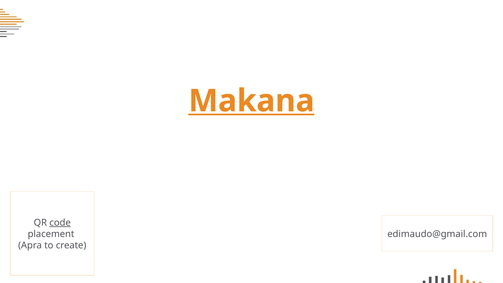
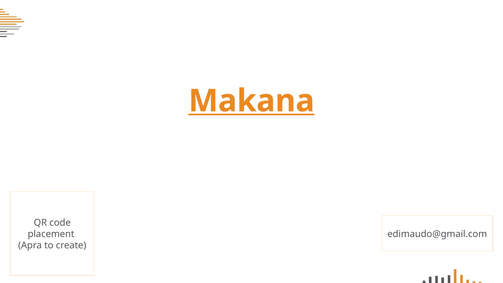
code underline: present -> none
